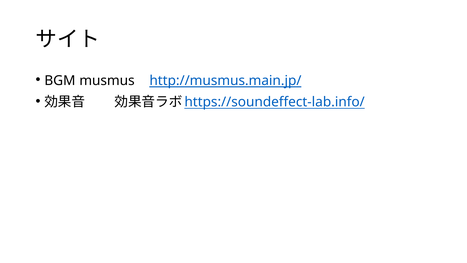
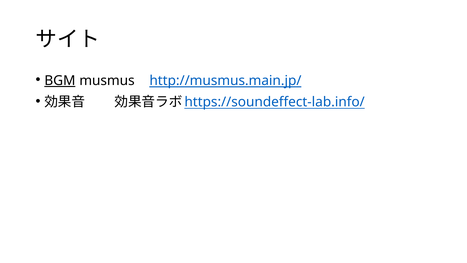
BGM underline: none -> present
